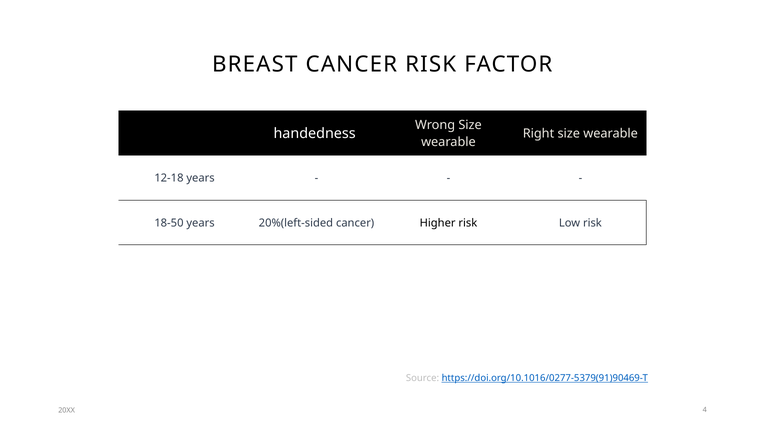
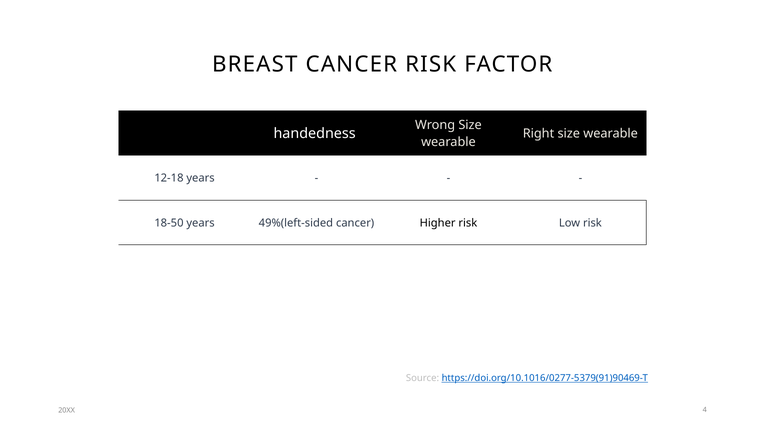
20%(left-sided: 20%(left-sided -> 49%(left-sided
